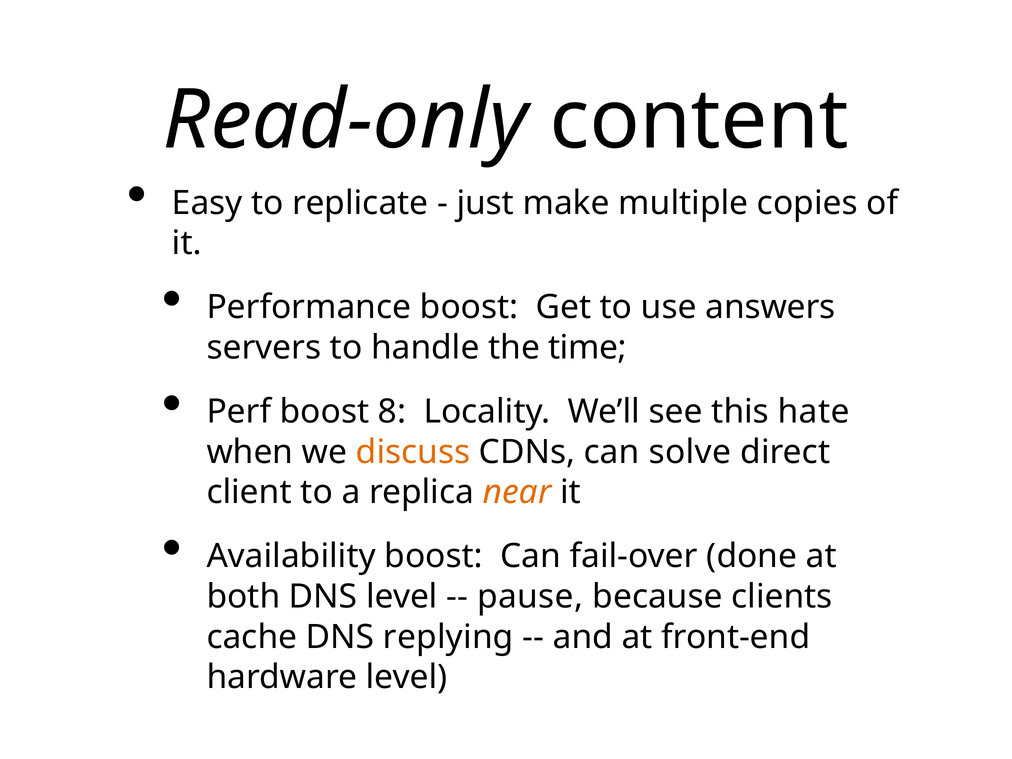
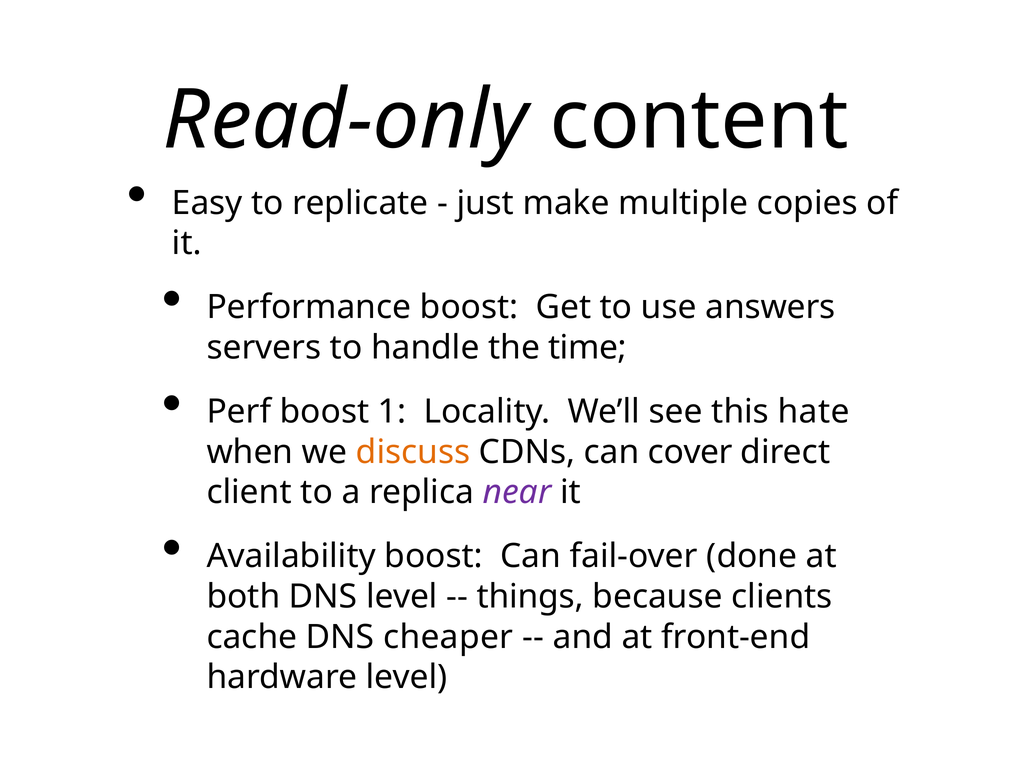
8: 8 -> 1
solve: solve -> cover
near colour: orange -> purple
pause: pause -> things
replying: replying -> cheaper
